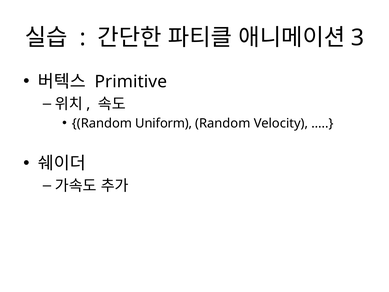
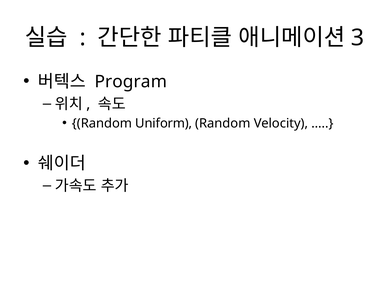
Primitive: Primitive -> Program
